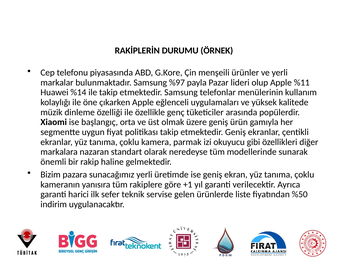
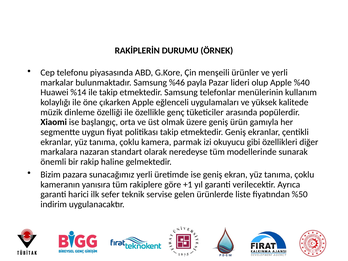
%97: %97 -> %46
%11: %11 -> %40
